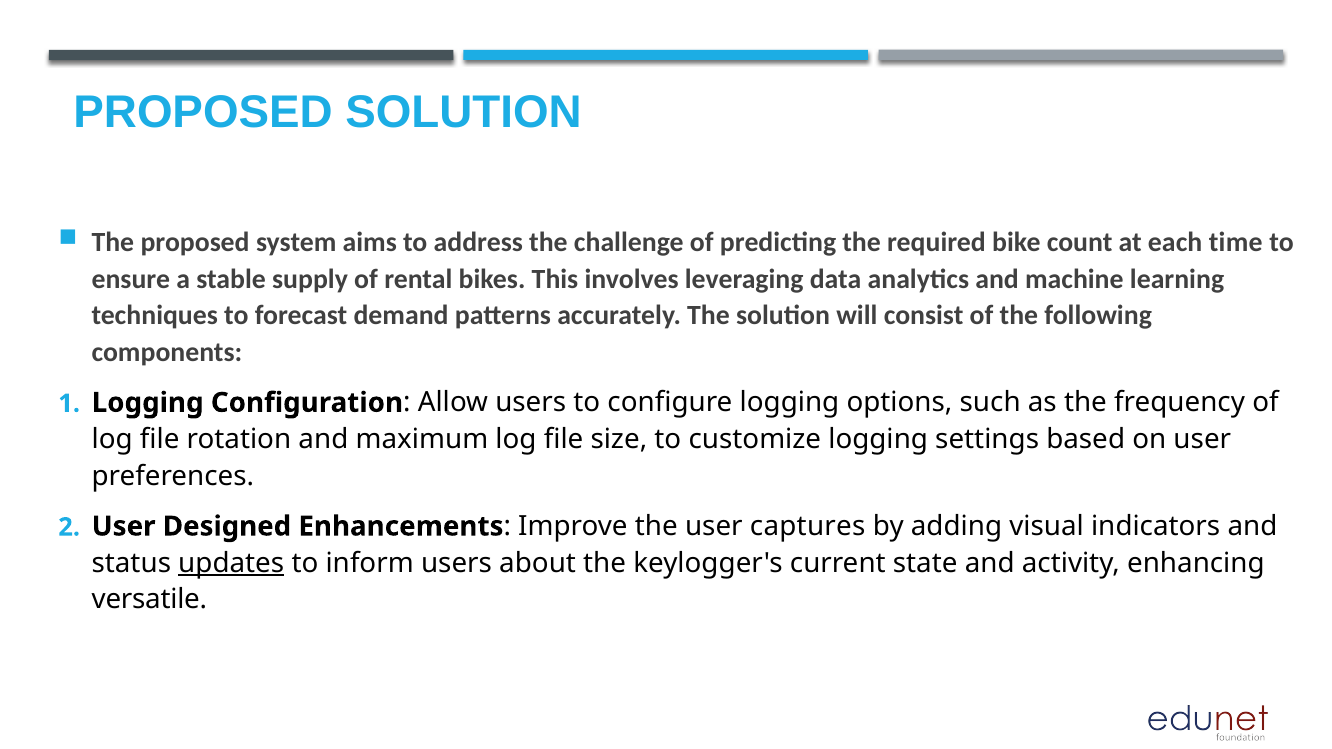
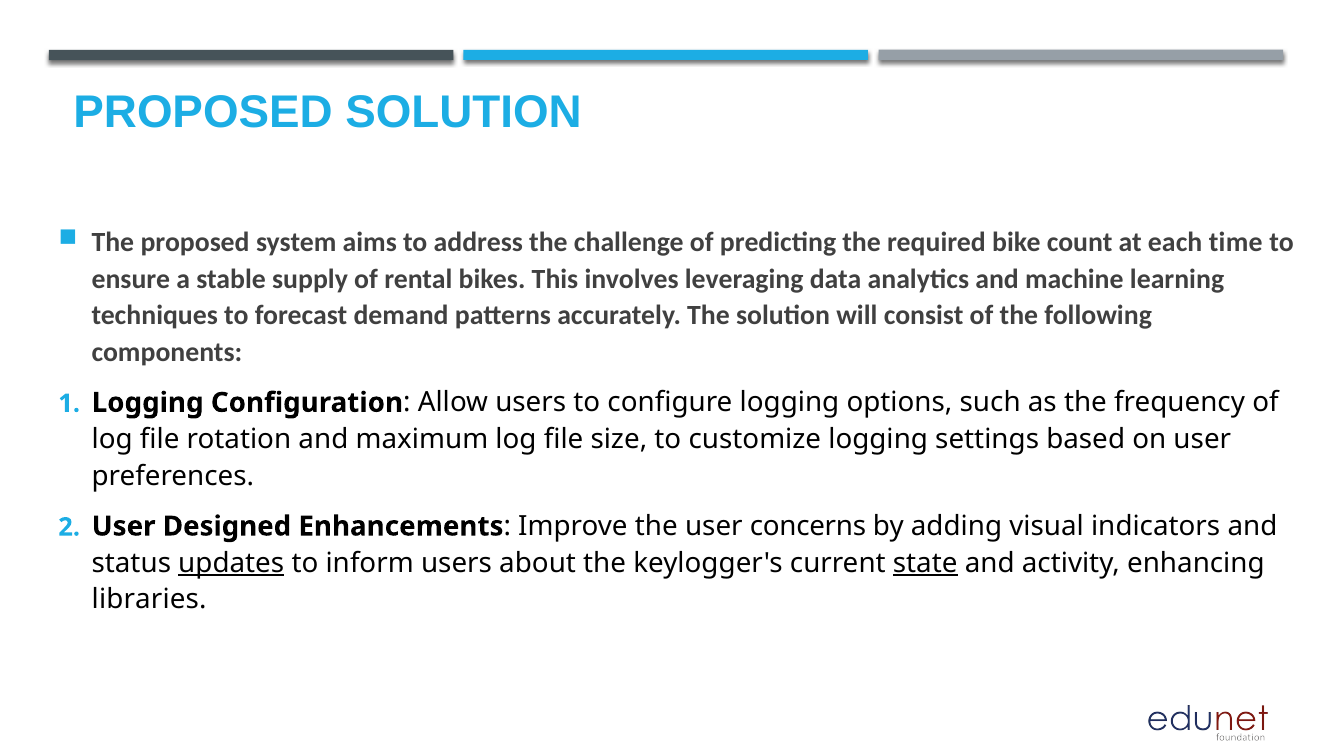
captures: captures -> concerns
state underline: none -> present
versatile: versatile -> libraries
